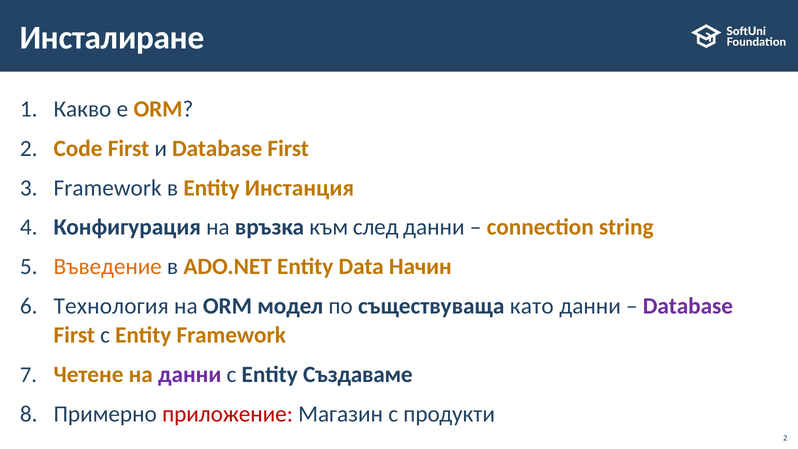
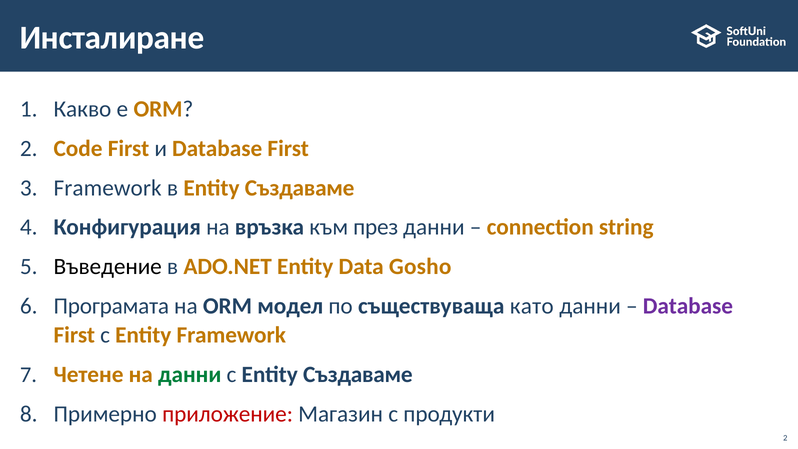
в Entity Инстанция: Инстанция -> Създаваме
след: след -> през
Въведение colour: orange -> black
Начин: Начин -> Gosho
Технология: Технология -> Програмата
данни at (190, 374) colour: purple -> green
